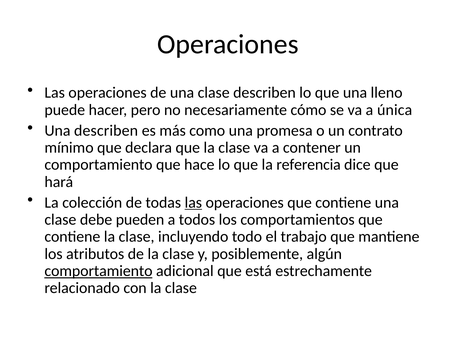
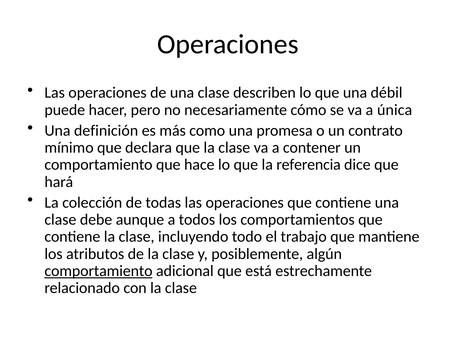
lleno: lleno -> débil
Una describen: describen -> definición
las at (193, 203) underline: present -> none
pueden: pueden -> aunque
